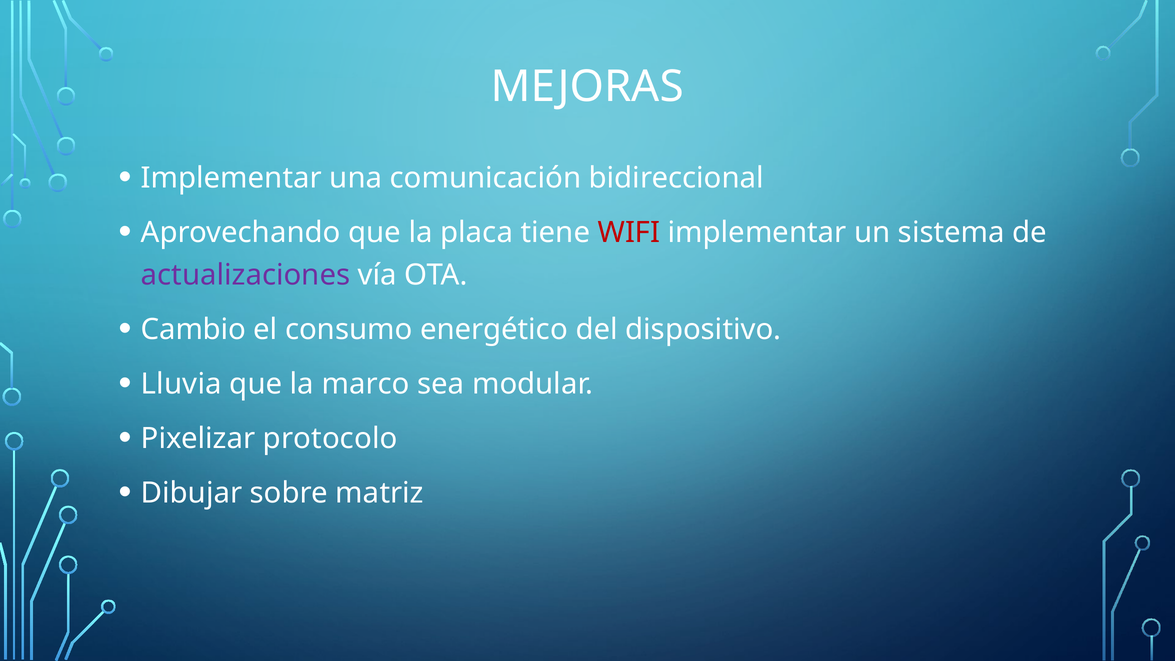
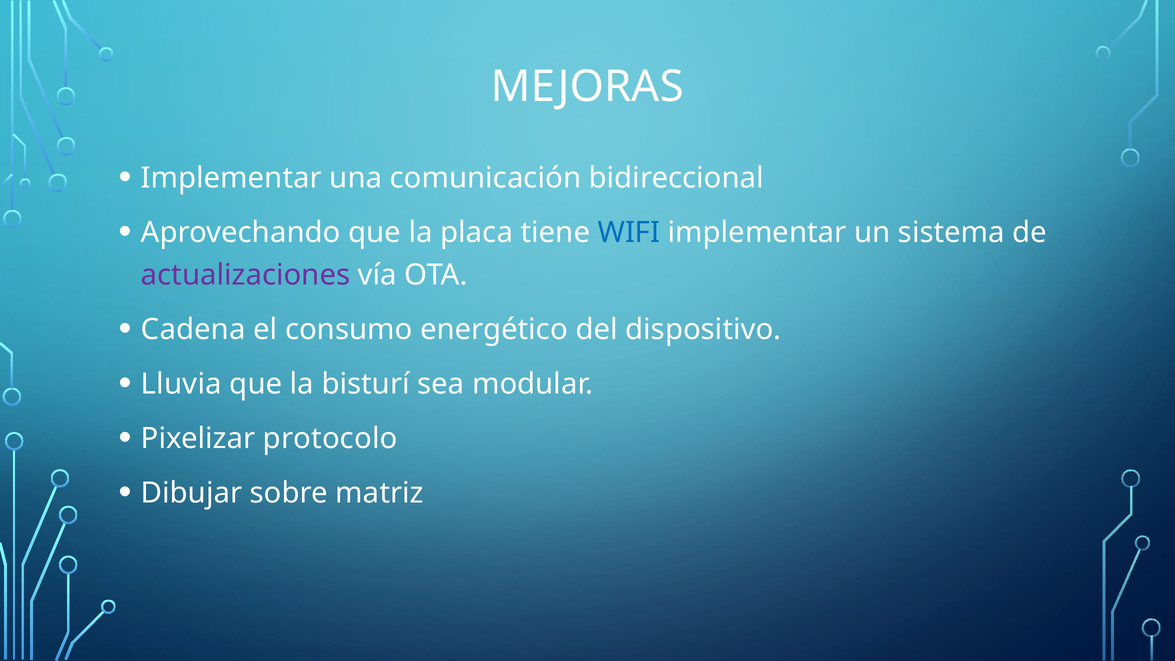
WIFI colour: red -> blue
Cambio: Cambio -> Cadena
marco: marco -> bisturí
